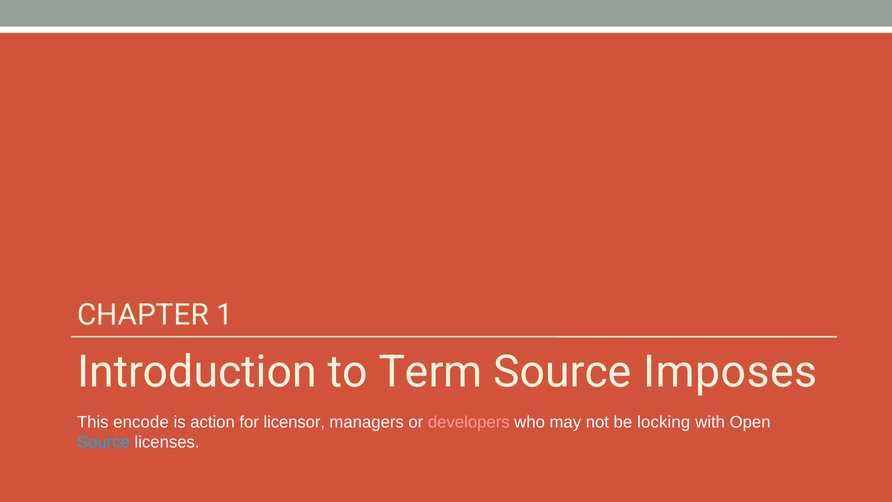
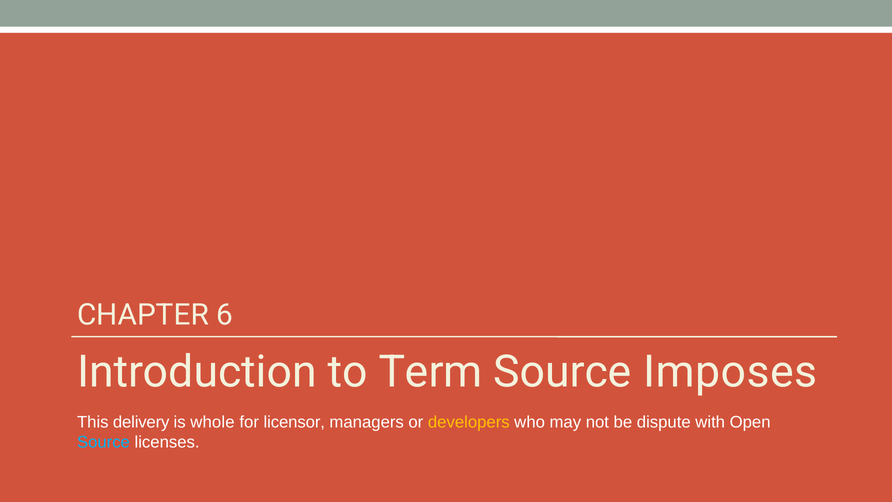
1: 1 -> 6
encode: encode -> delivery
action: action -> whole
developers colour: pink -> yellow
locking: locking -> dispute
